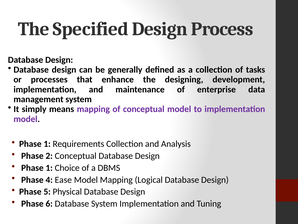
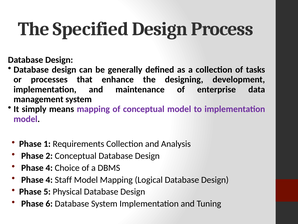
1 at (49, 168): 1 -> 4
Ease: Ease -> Staff
